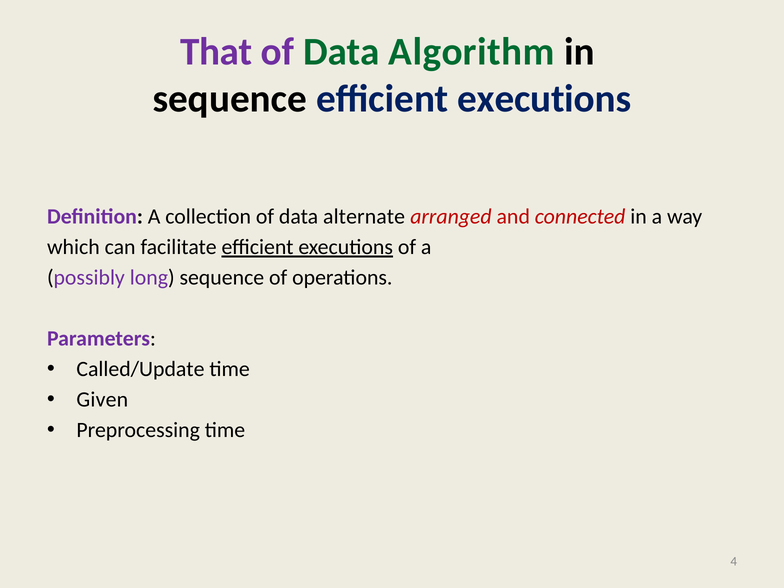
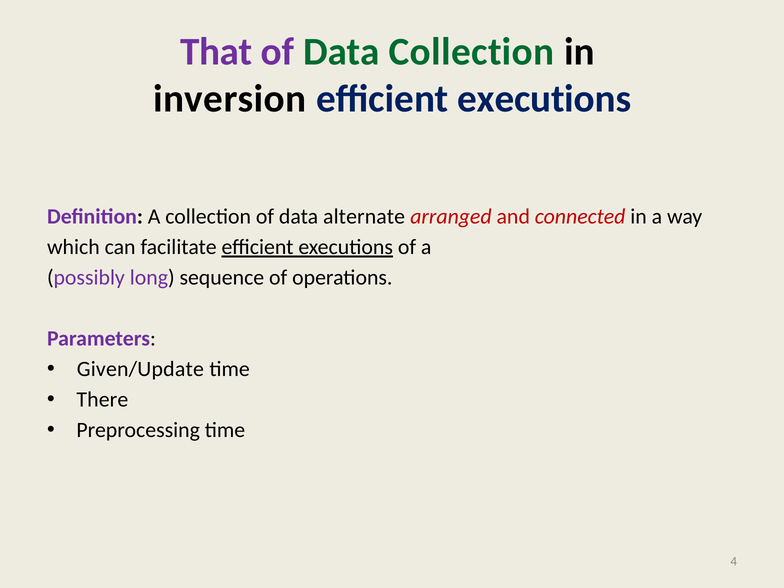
Data Algorithm: Algorithm -> Collection
sequence at (230, 99): sequence -> inversion
Called/Update: Called/Update -> Given/Update
Given: Given -> There
